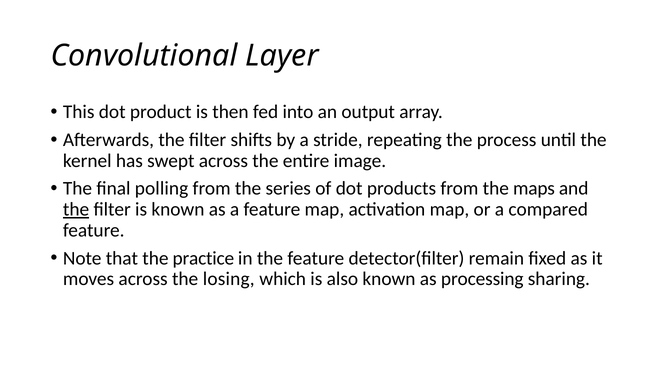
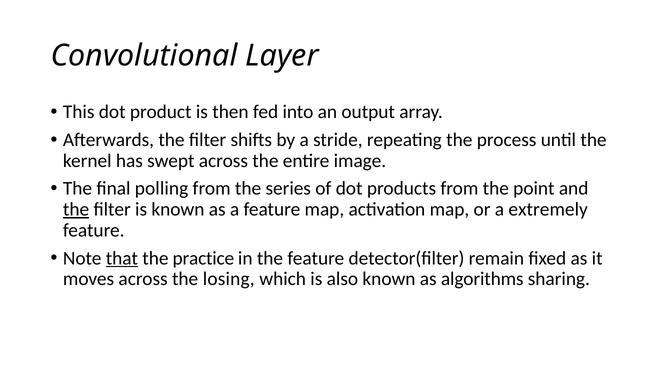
maps: maps -> point
compared: compared -> extremely
that underline: none -> present
processing: processing -> algorithms
